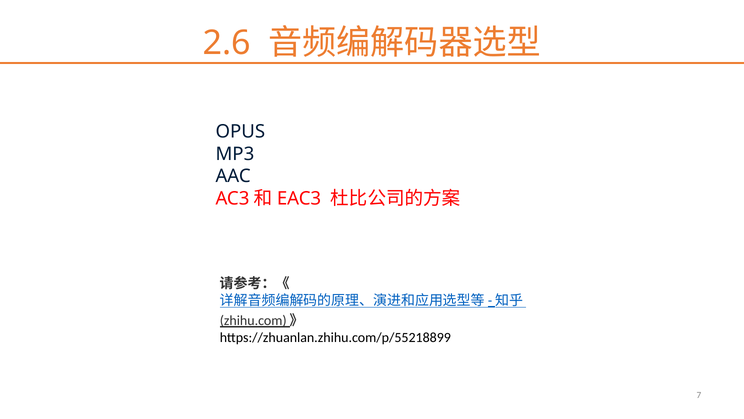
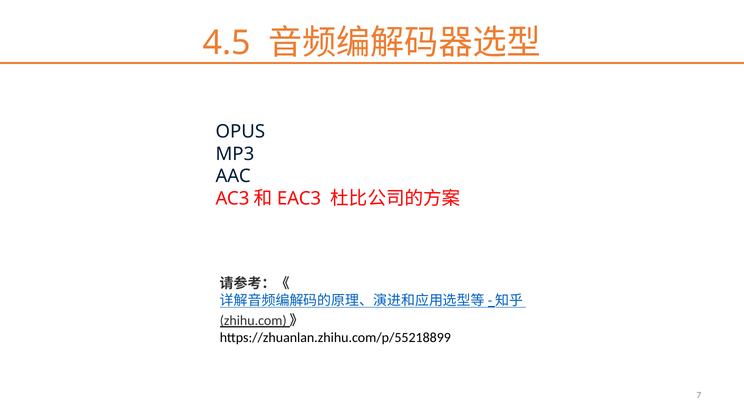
2.6: 2.6 -> 4.5
